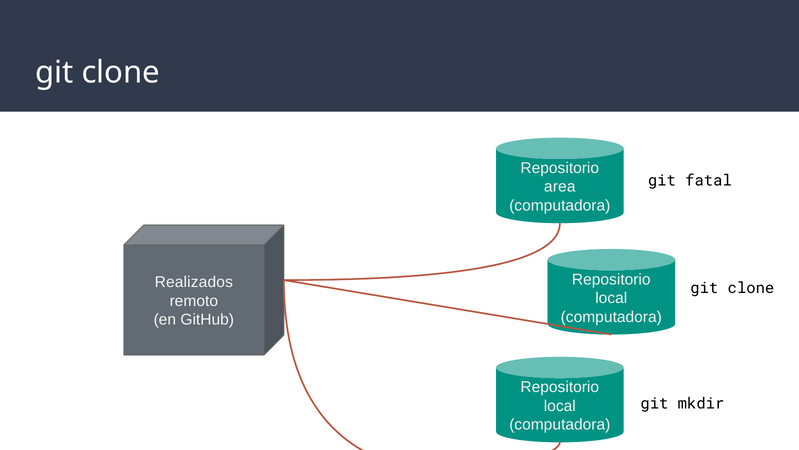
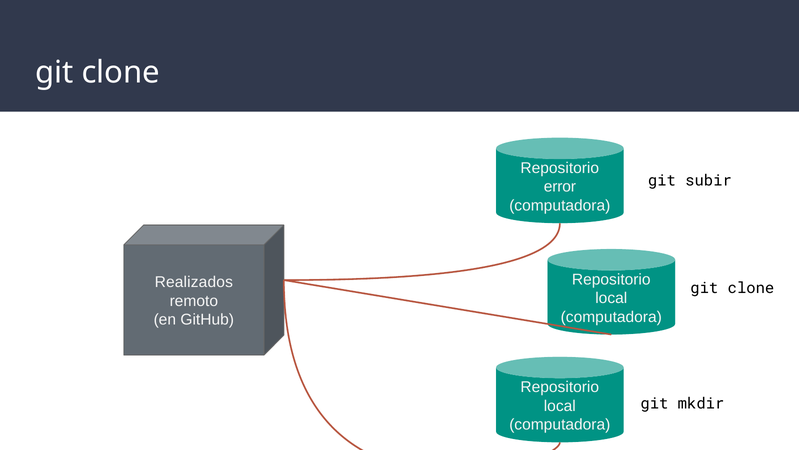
fatal: fatal -> subir
area: area -> error
